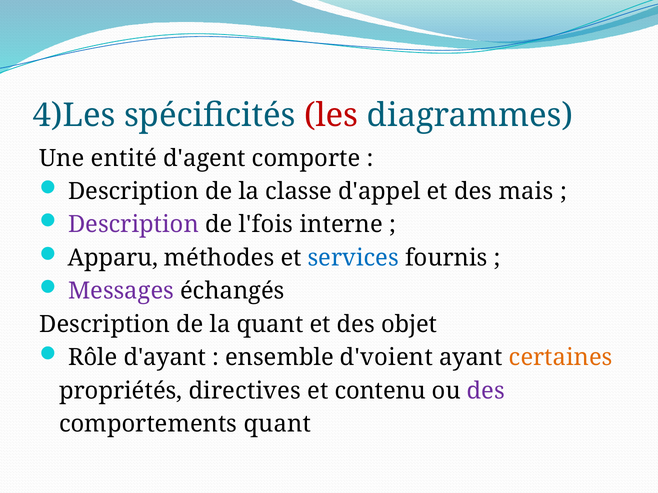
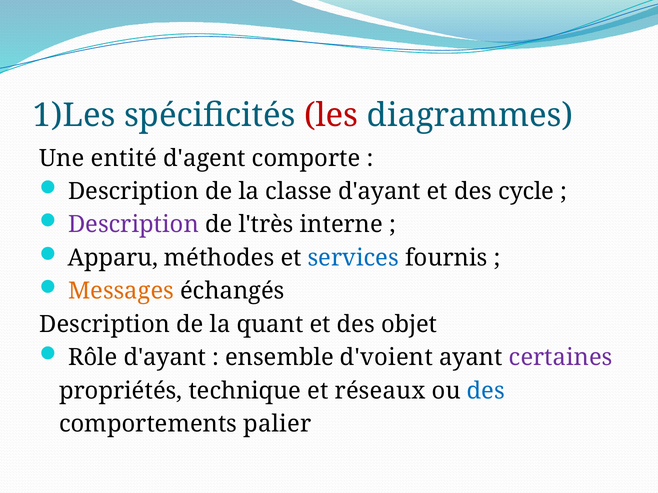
4)Les: 4)Les -> 1)Les
classe d'appel: d'appel -> d'ayant
mais: mais -> cycle
l'fois: l'fois -> l'très
Messages colour: purple -> orange
certaines colour: orange -> purple
directives: directives -> technique
contenu: contenu -> réseaux
des at (486, 391) colour: purple -> blue
comportements quant: quant -> palier
